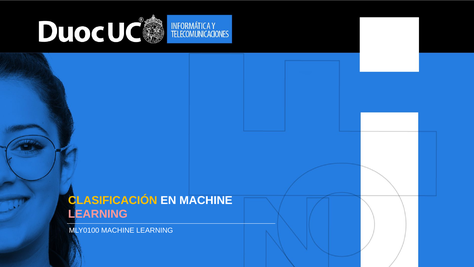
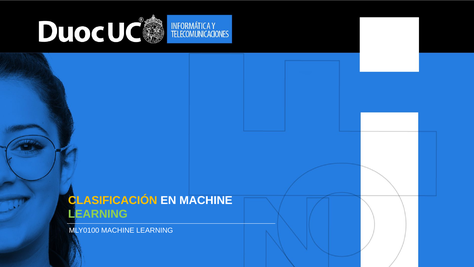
LEARNING at (98, 214) colour: pink -> light green
